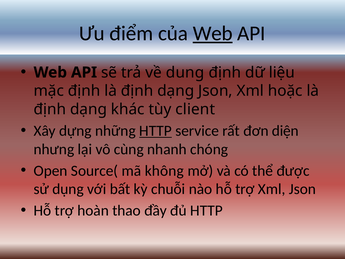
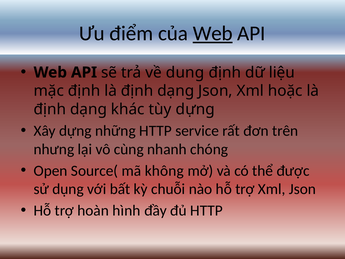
tùy client: client -> dựng
HTTP at (155, 131) underline: present -> none
diện: diện -> trên
thao: thao -> hình
